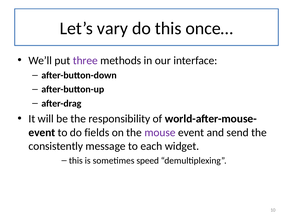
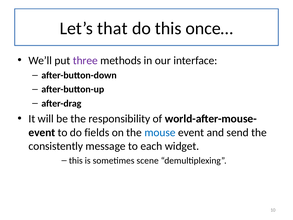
vary: vary -> that
mouse colour: purple -> blue
speed: speed -> scene
